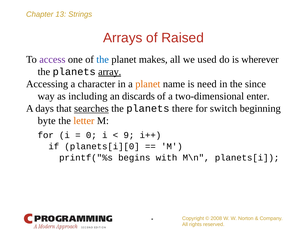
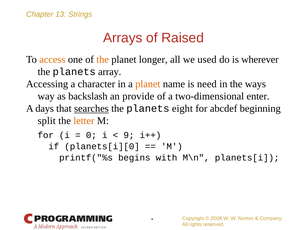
access colour: purple -> orange
the at (103, 60) colour: blue -> orange
makes: makes -> longer
array underline: present -> none
since: since -> ways
including: including -> backslash
discards: discards -> provide
there: there -> eight
switch: switch -> abcdef
byte: byte -> split
